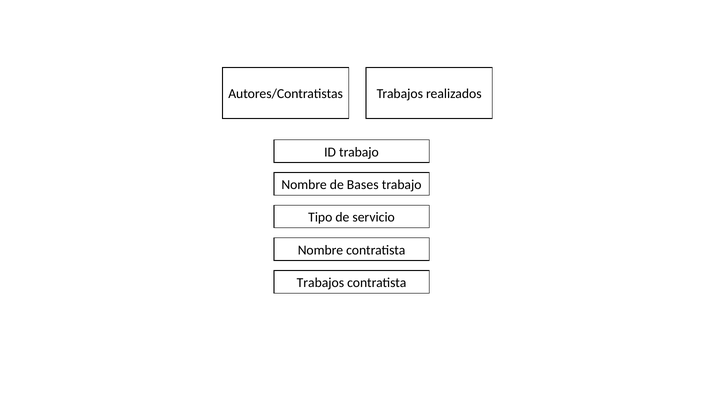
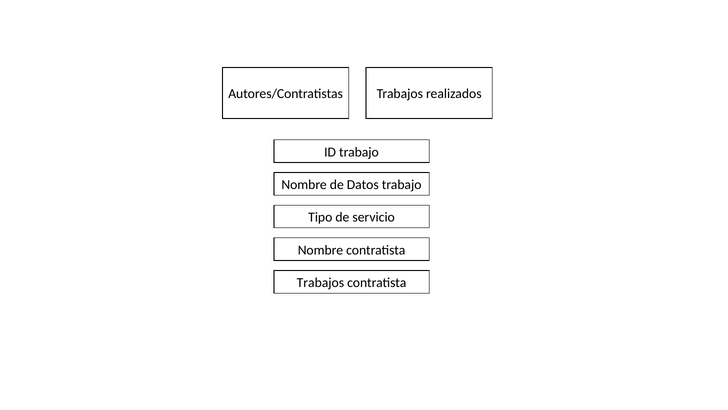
Bases: Bases -> Datos
